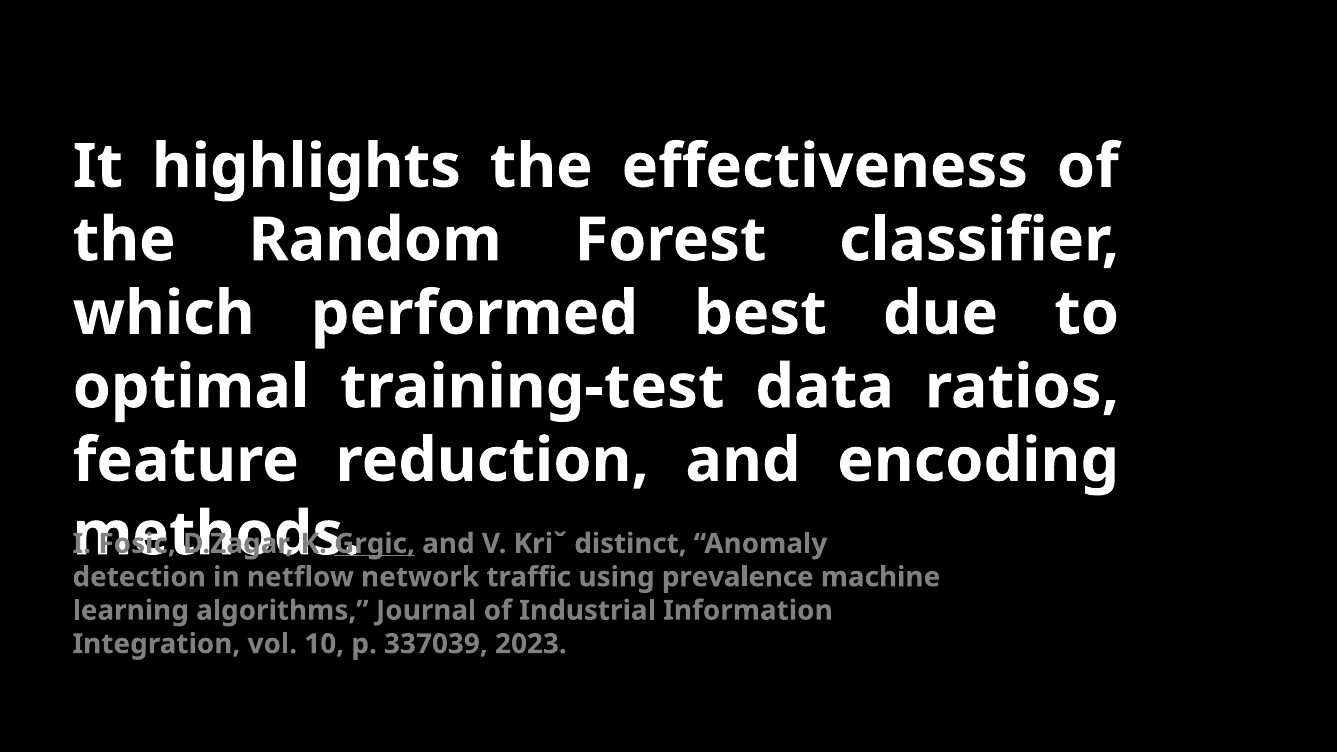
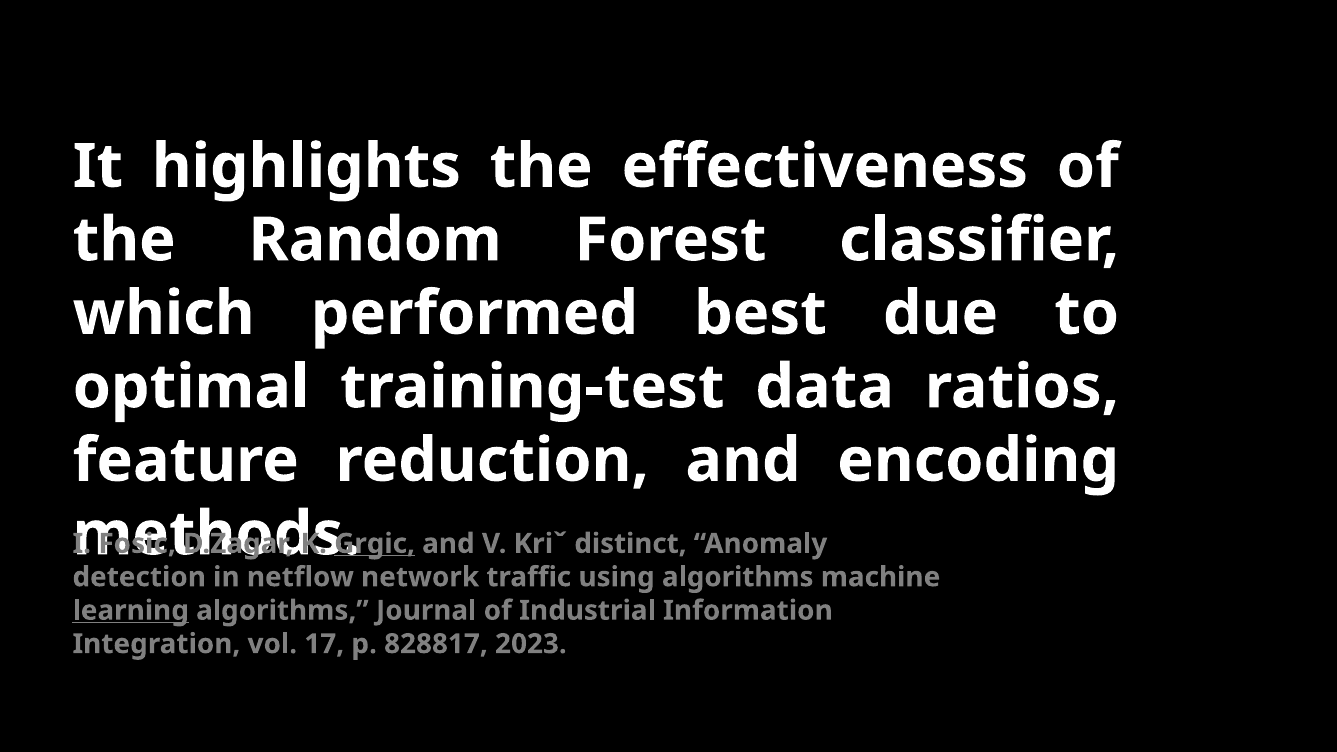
using prevalence: prevalence -> algorithms
learning underline: none -> present
10: 10 -> 17
337039: 337039 -> 828817
